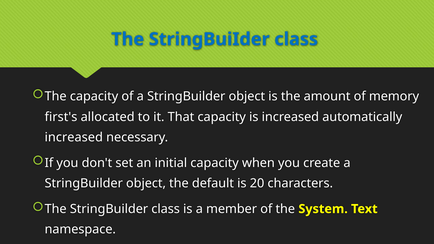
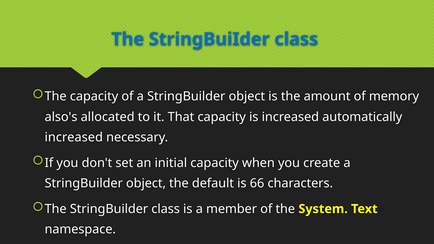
first's: first's -> also's
20: 20 -> 66
